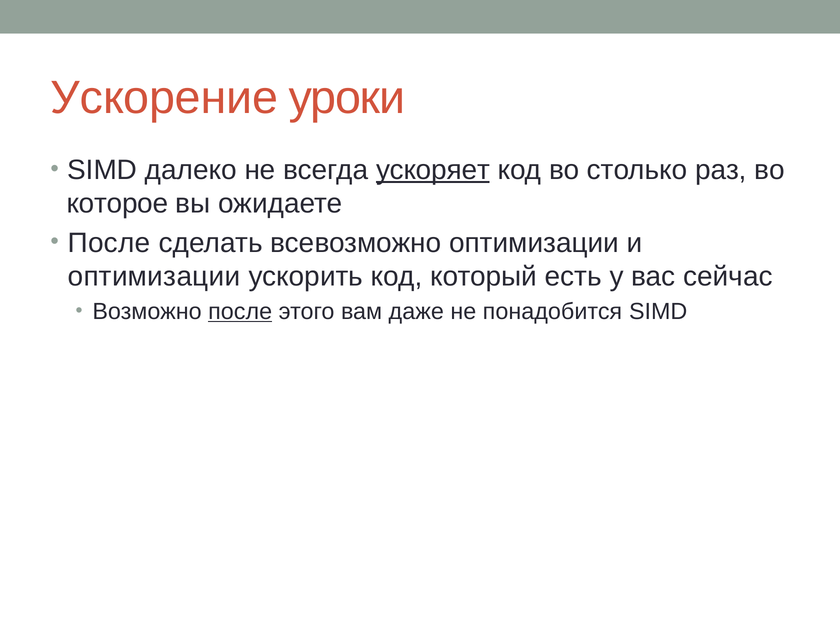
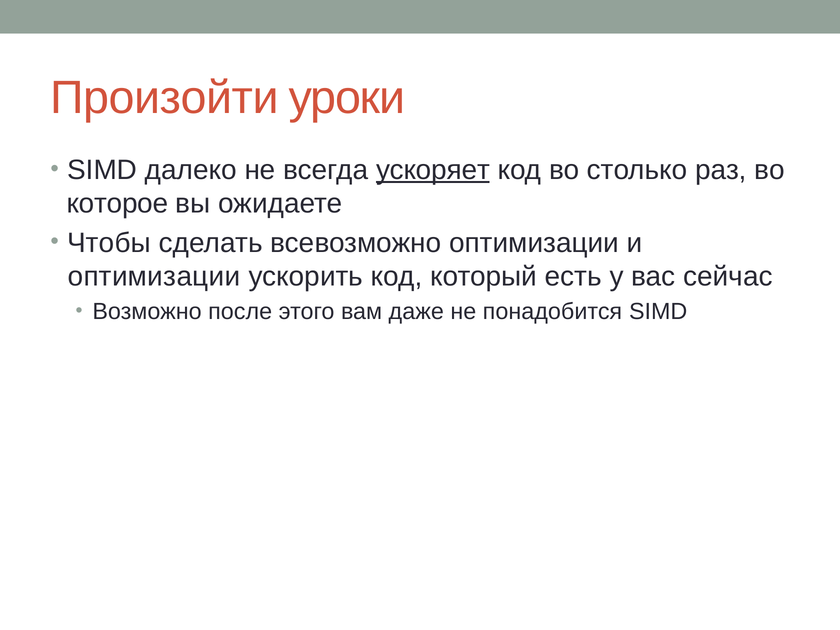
Ускорение: Ускорение -> Произойти
После at (109, 243): После -> Чтобы
после at (240, 311) underline: present -> none
